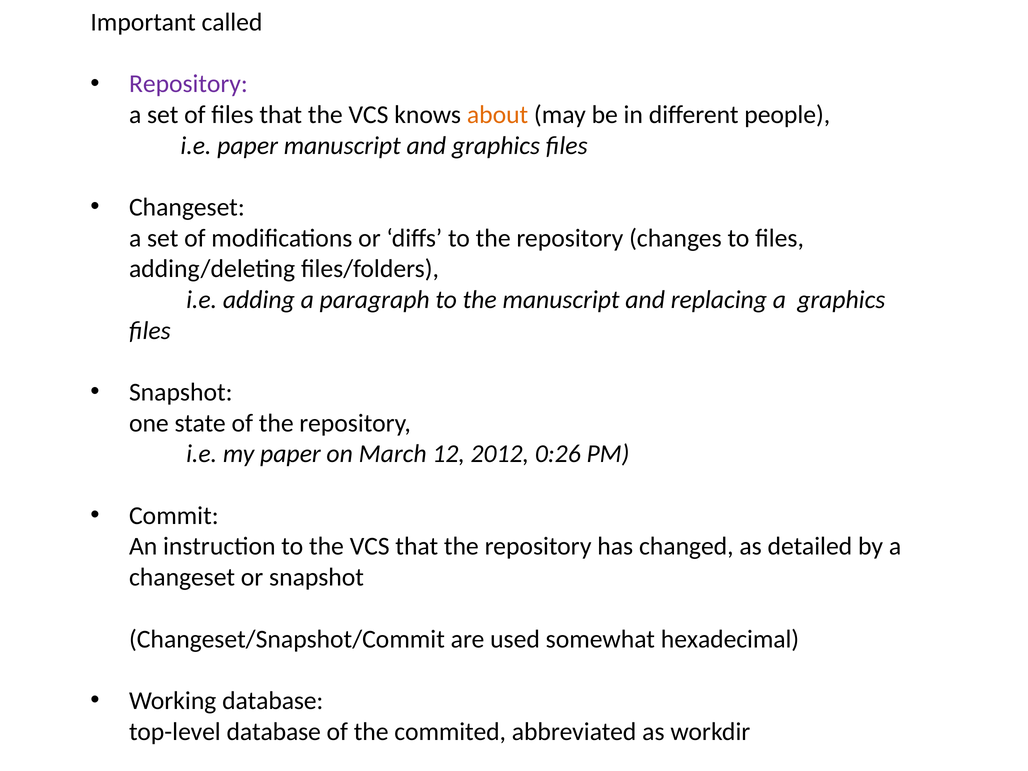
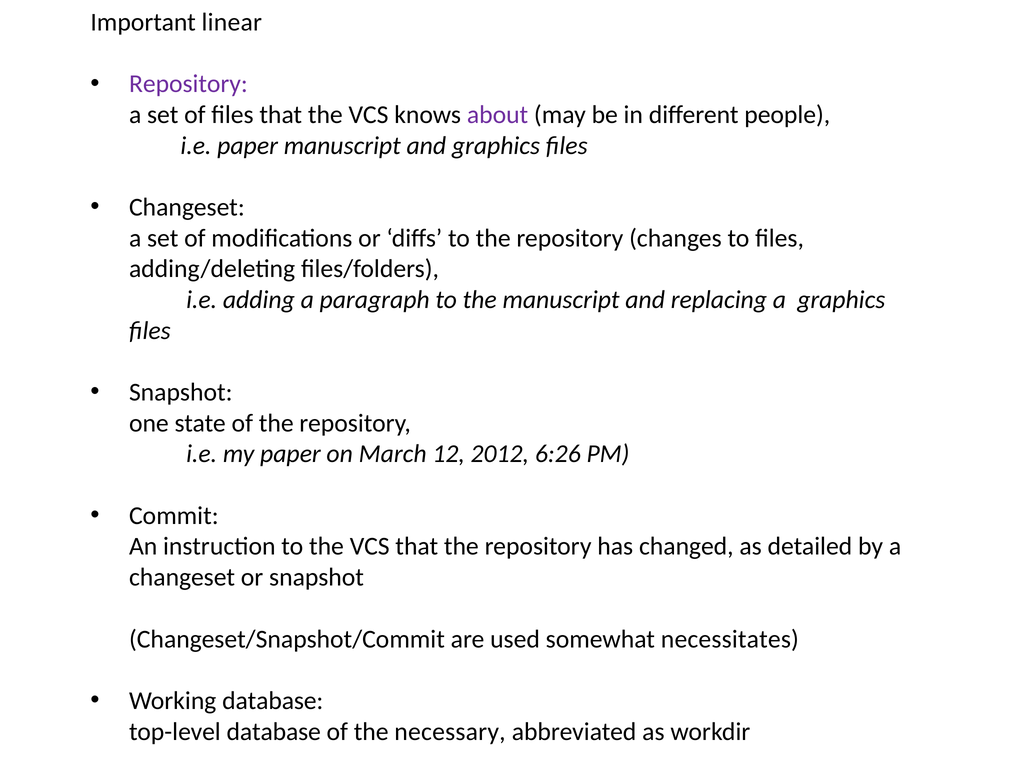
called: called -> linear
about colour: orange -> purple
0:26: 0:26 -> 6:26
hexadecimal: hexadecimal -> necessitates
commited: commited -> necessary
